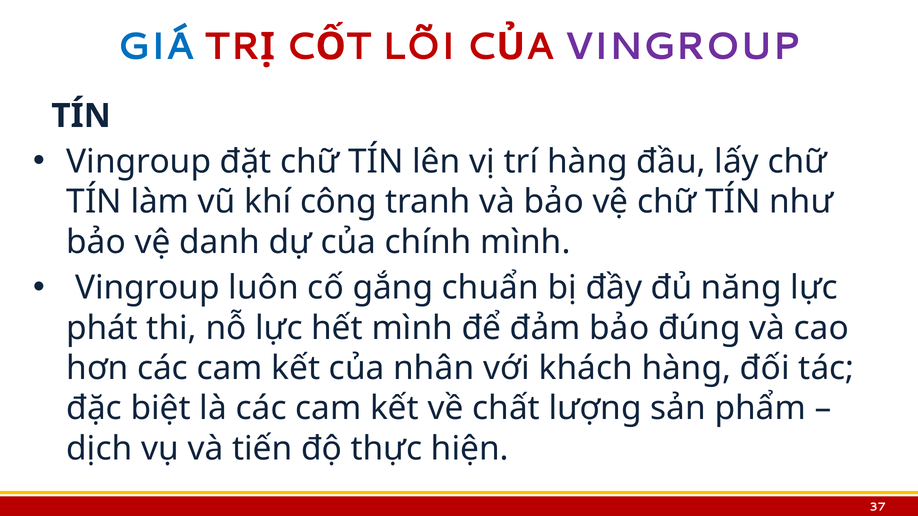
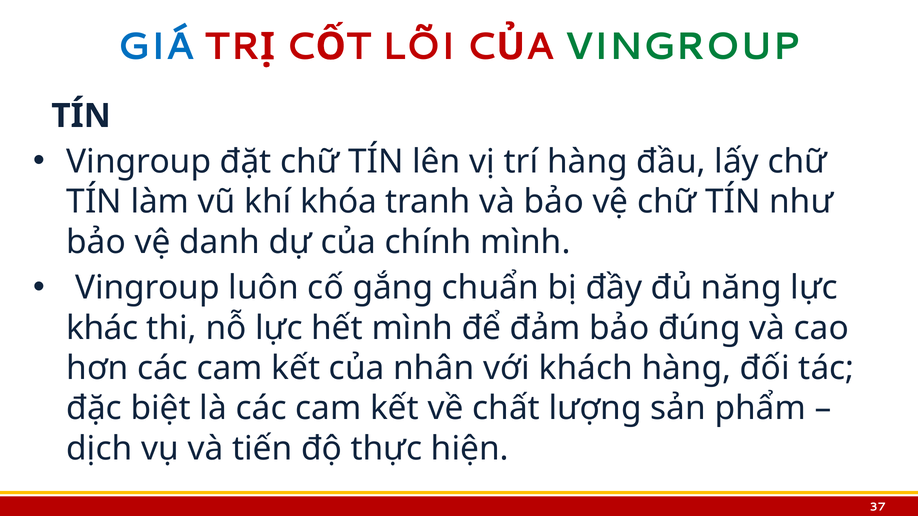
VINGROUP colour: purple -> green
công: công -> khóa
phát: phát -> khác
